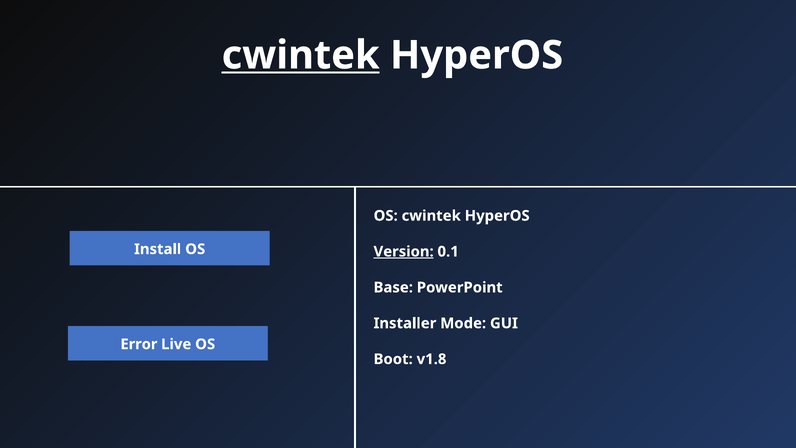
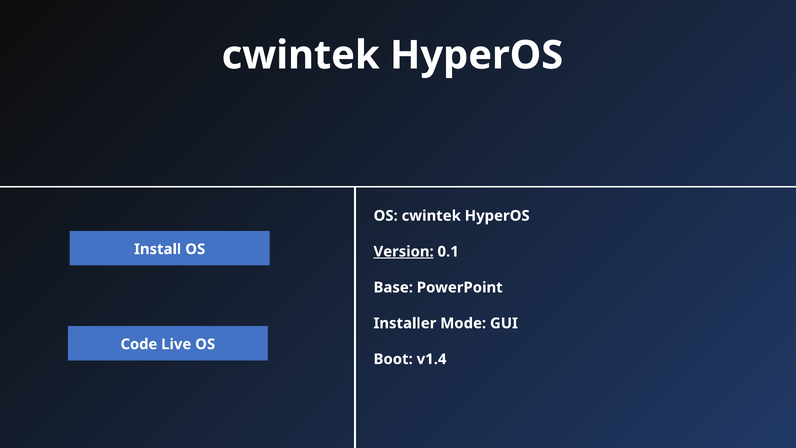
cwintek at (301, 55) underline: present -> none
Error: Error -> Code
v1.8: v1.8 -> v1.4
